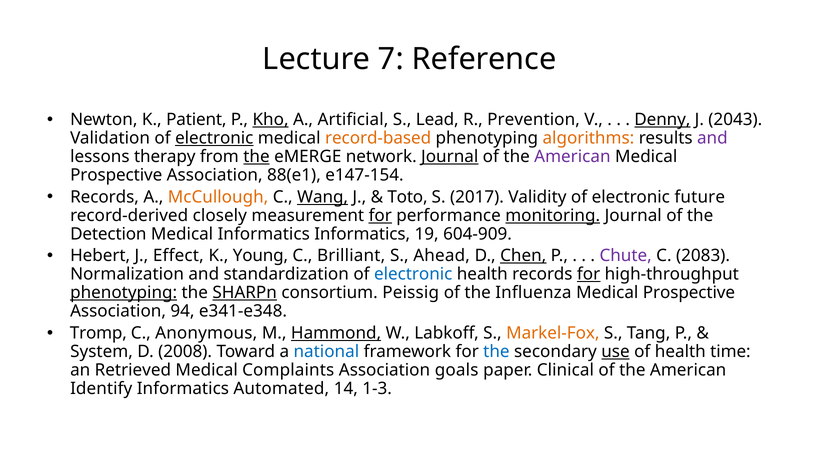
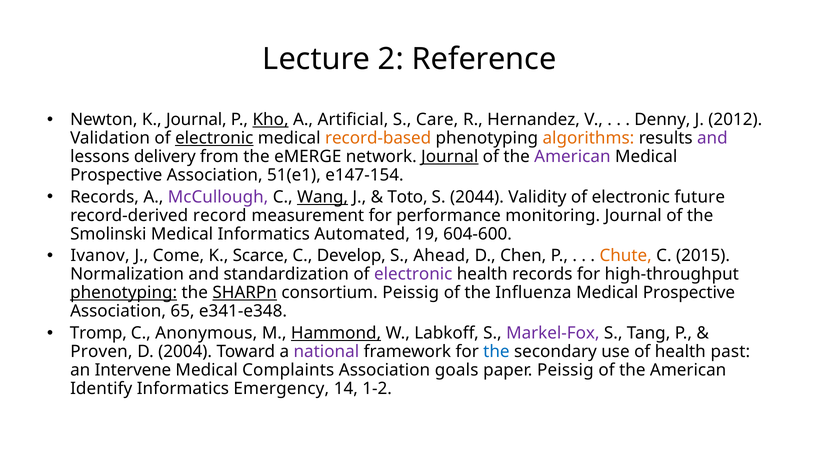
7: 7 -> 2
K Patient: Patient -> Journal
Lead: Lead -> Care
Prevention: Prevention -> Hernandez
Denny underline: present -> none
2043: 2043 -> 2012
therapy: therapy -> delivery
the at (256, 157) underline: present -> none
88(e1: 88(e1 -> 51(e1
McCullough colour: orange -> purple
2017: 2017 -> 2044
closely: closely -> record
for at (380, 215) underline: present -> none
monitoring underline: present -> none
Detection: Detection -> Smolinski
Informatics Informatics: Informatics -> Automated
604-909: 604-909 -> 604-600
Hebert: Hebert -> Ivanov
Effect: Effect -> Come
Young: Young -> Scarce
Brilliant: Brilliant -> Develop
Chen underline: present -> none
Chute colour: purple -> orange
2083: 2083 -> 2015
electronic at (413, 274) colour: blue -> purple
for at (589, 274) underline: present -> none
94: 94 -> 65
Markel-Fox colour: orange -> purple
System: System -> Proven
2008: 2008 -> 2004
national colour: blue -> purple
use underline: present -> none
time: time -> past
Retrieved: Retrieved -> Intervene
paper Clinical: Clinical -> Peissig
Automated: Automated -> Emergency
1-3: 1-3 -> 1-2
